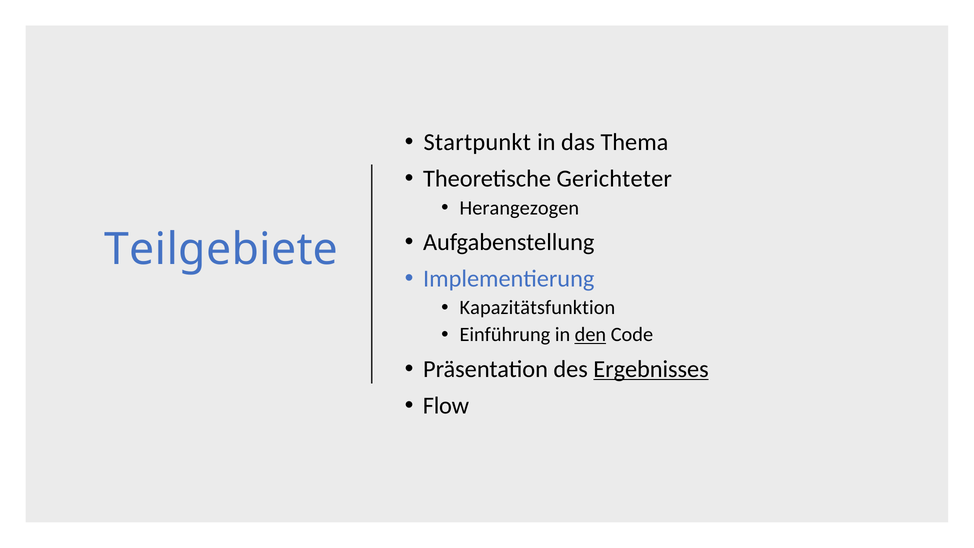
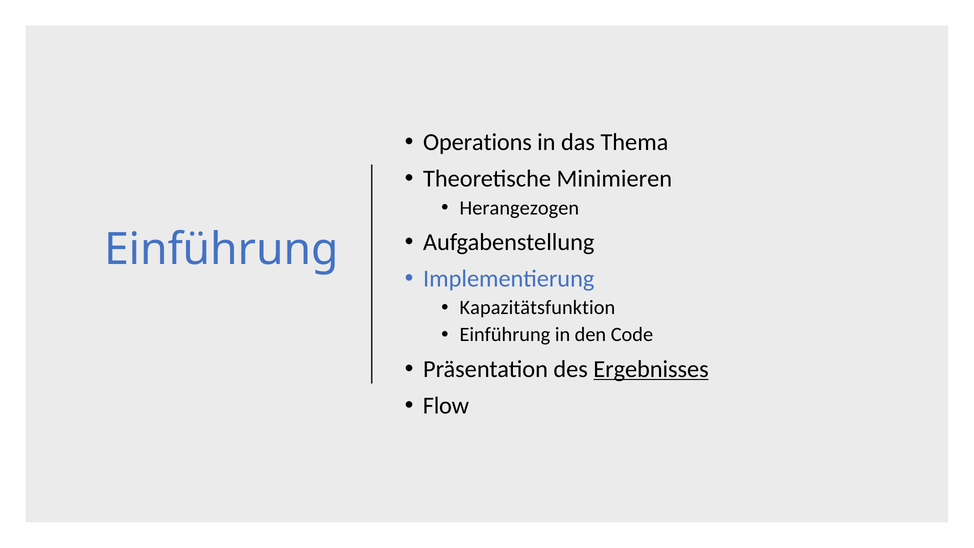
Startpunkt: Startpunkt -> Operations
Gerichteter: Gerichteter -> Minimieren
Teilgebiete at (221, 250): Teilgebiete -> Einführung
den underline: present -> none
